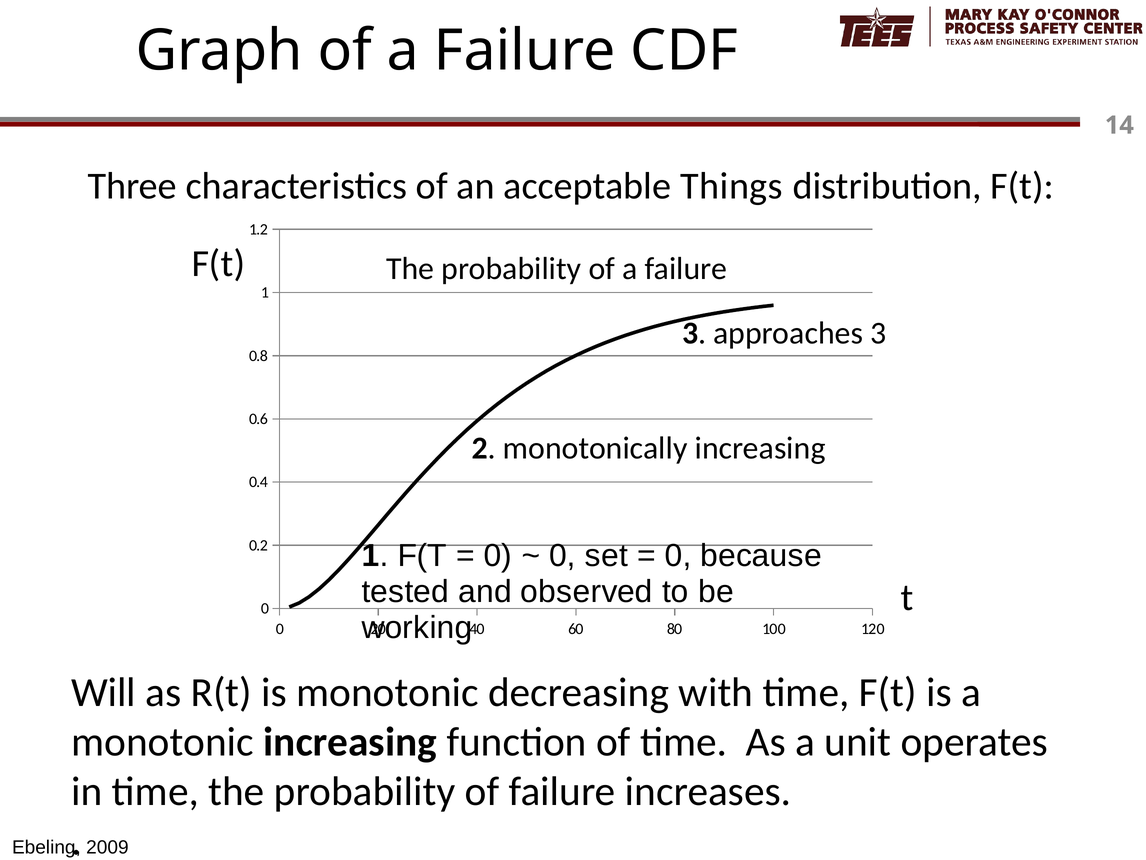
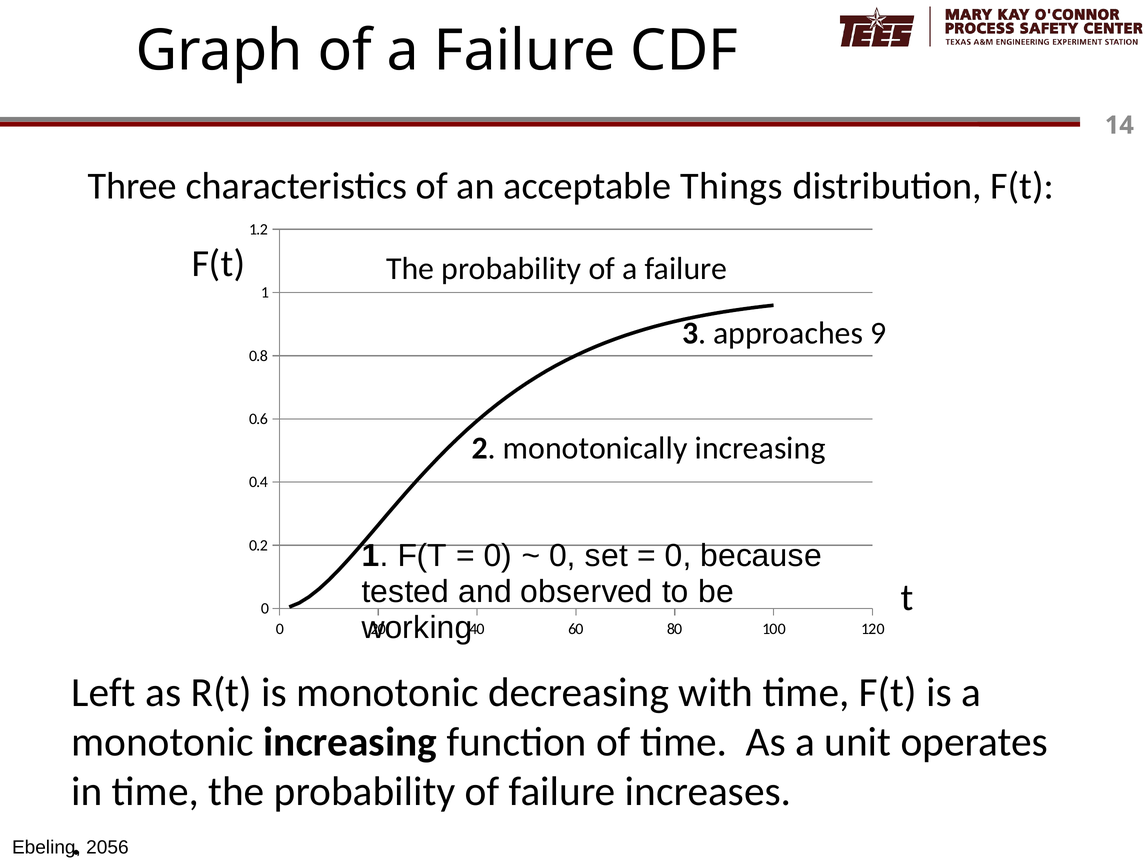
approaches 3: 3 -> 9
Will: Will -> Left
2009: 2009 -> 2056
